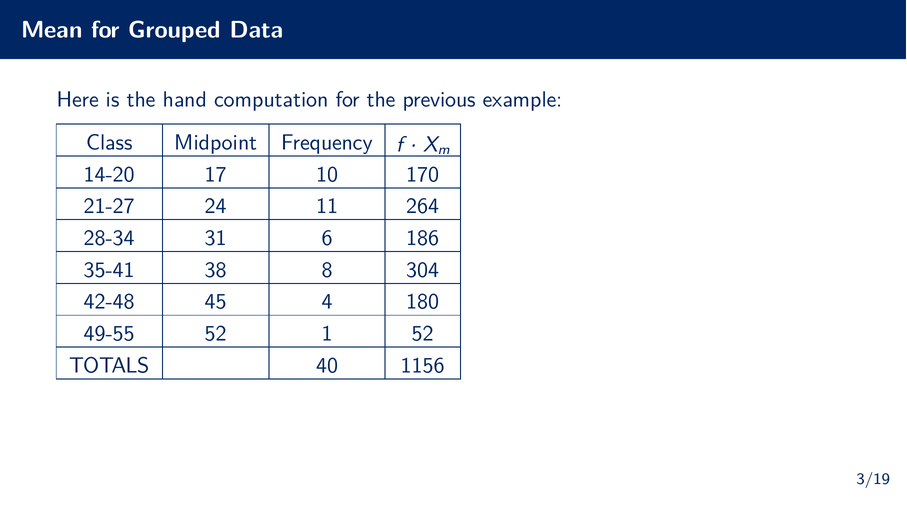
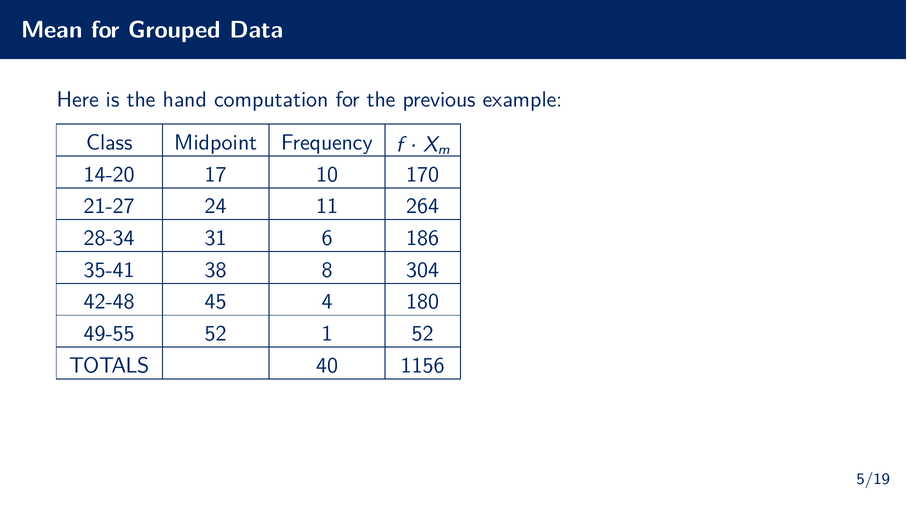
3/19: 3/19 -> 5/19
